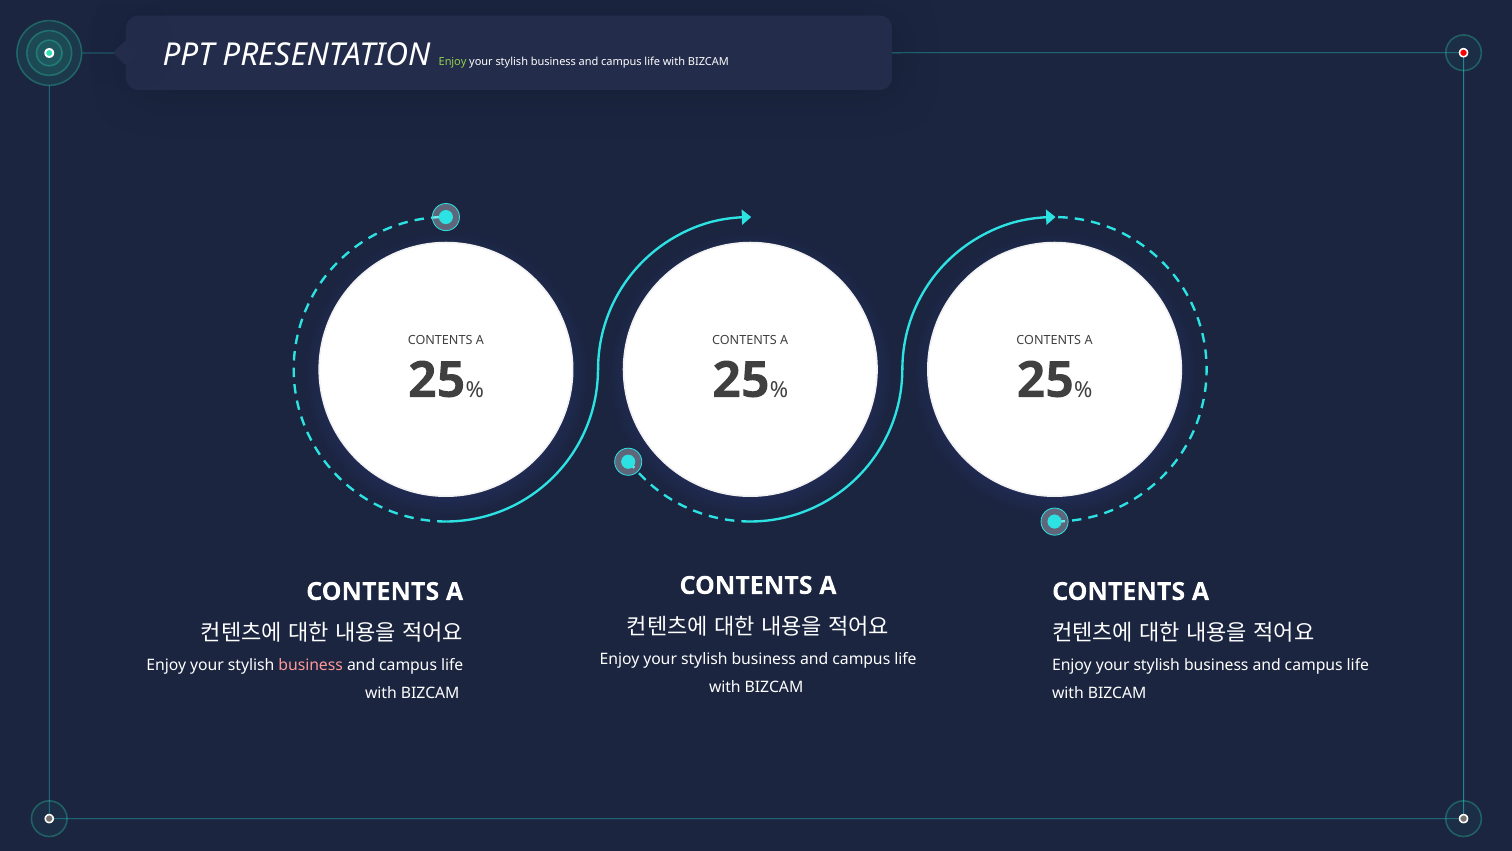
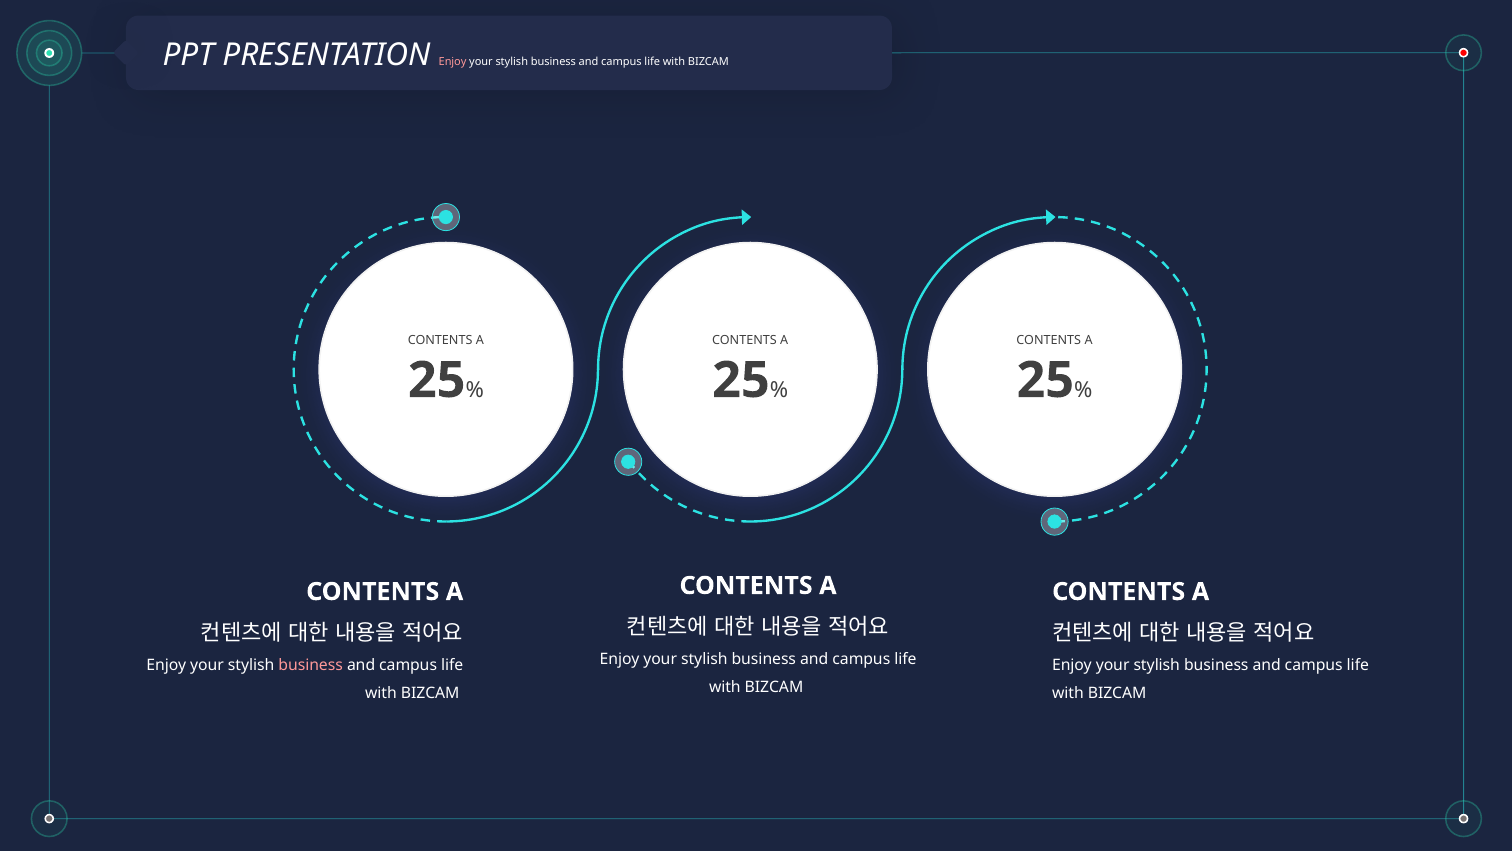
Enjoy at (453, 62) colour: light green -> pink
